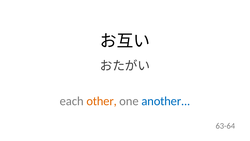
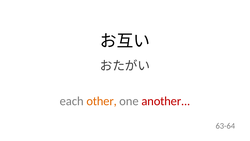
another colour: blue -> red
